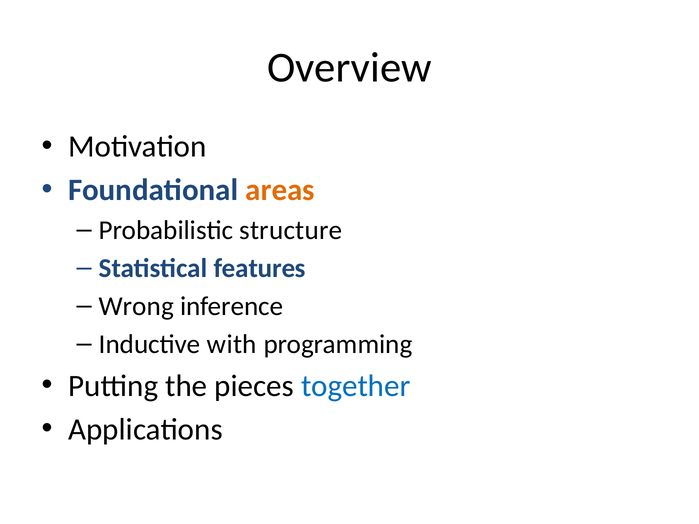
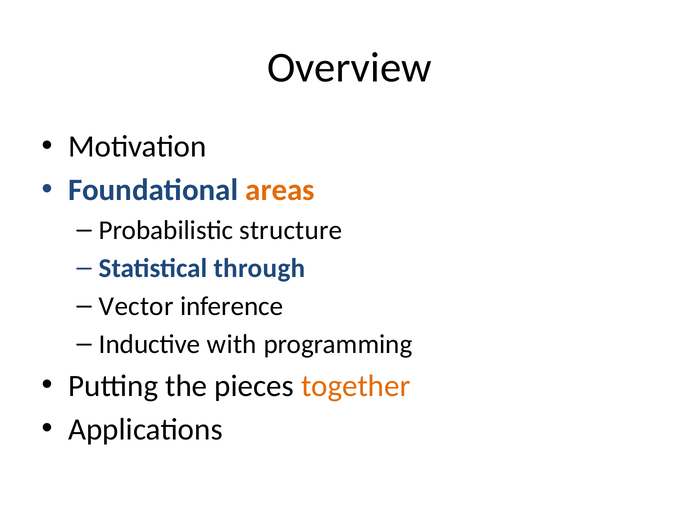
features: features -> through
Wrong: Wrong -> Vector
together colour: blue -> orange
